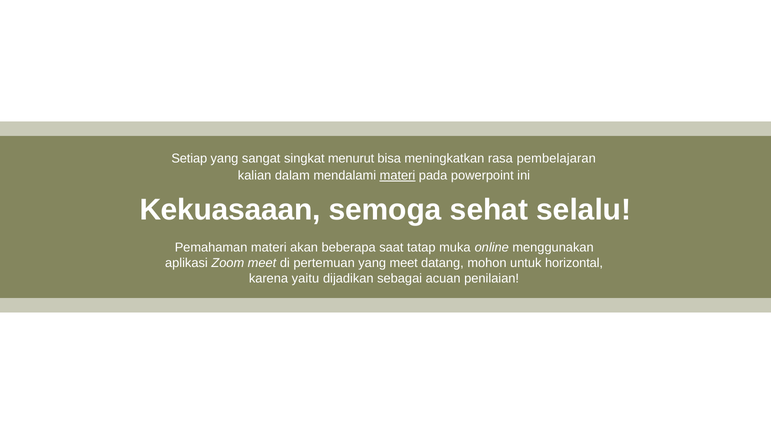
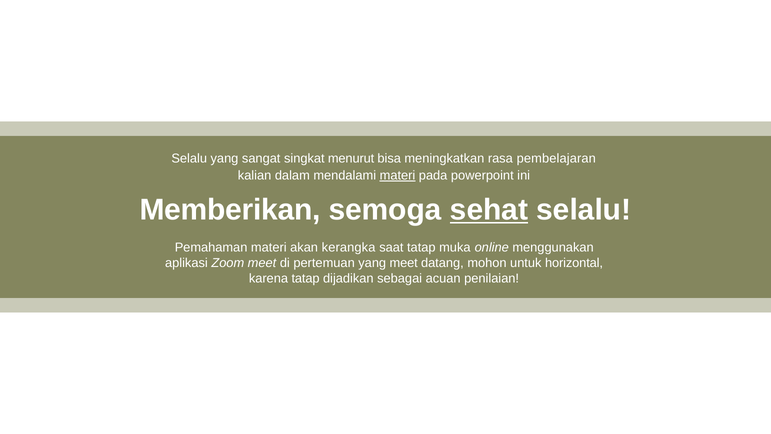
Setiap at (189, 158): Setiap -> Selalu
Kekuasaaan: Kekuasaaan -> Memberikan
sehat underline: none -> present
beberapa: beberapa -> kerangka
karena yaitu: yaitu -> tatap
